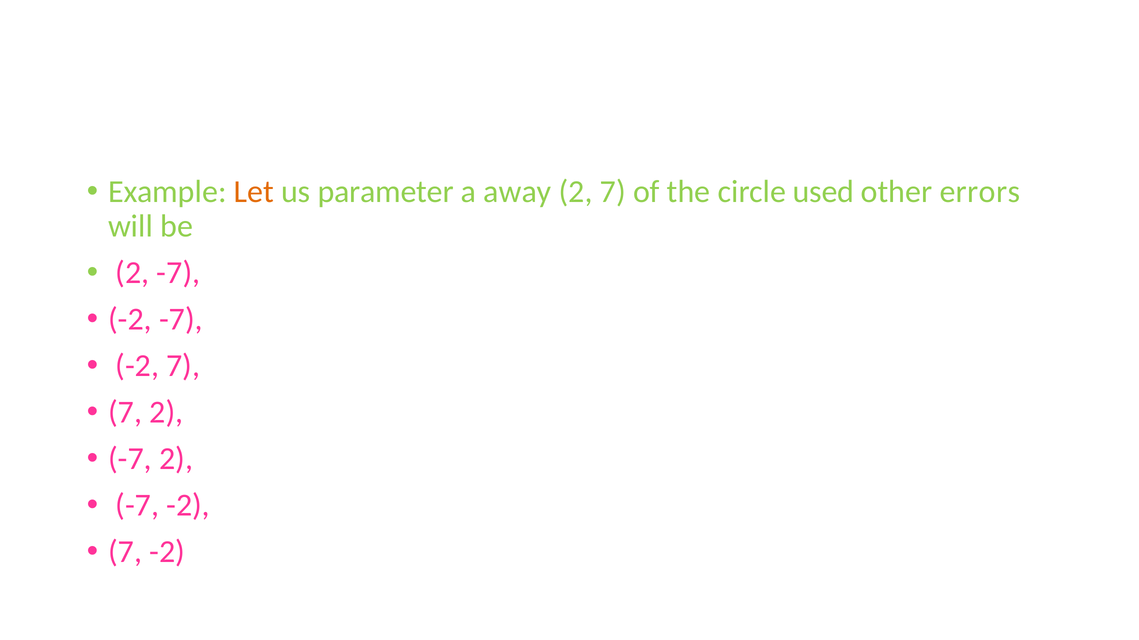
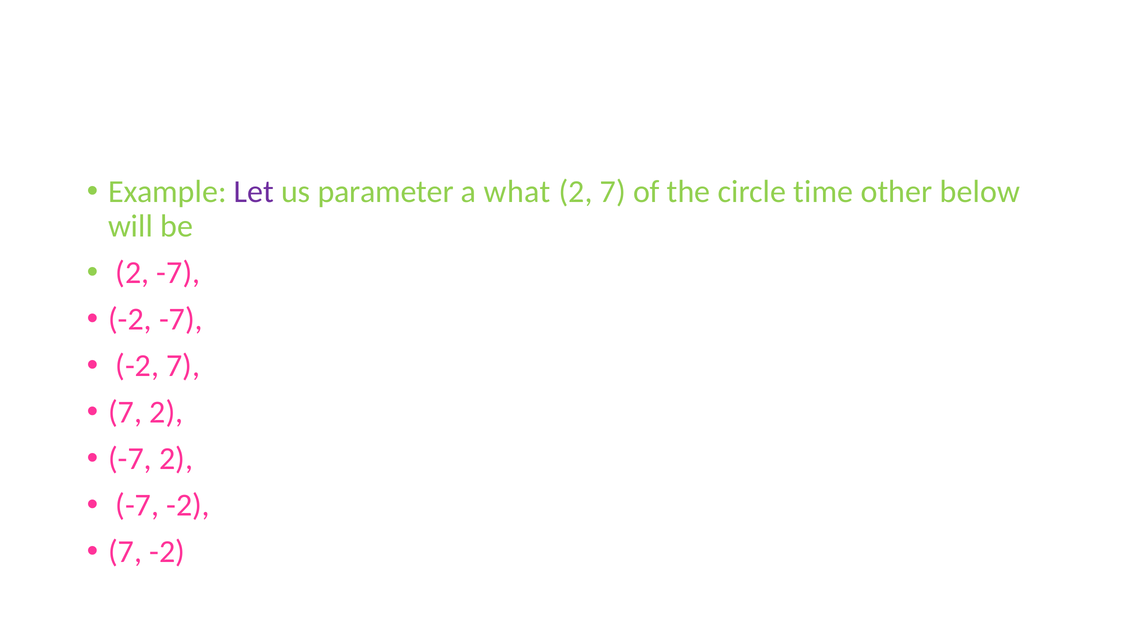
Let colour: orange -> purple
away: away -> what
used: used -> time
errors: errors -> below
